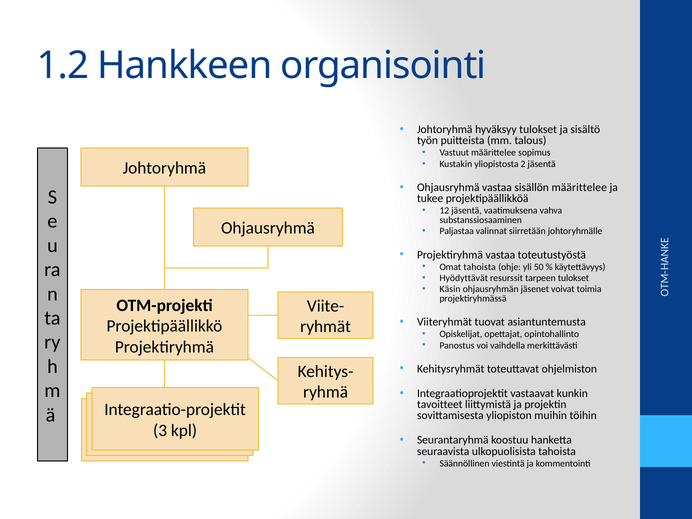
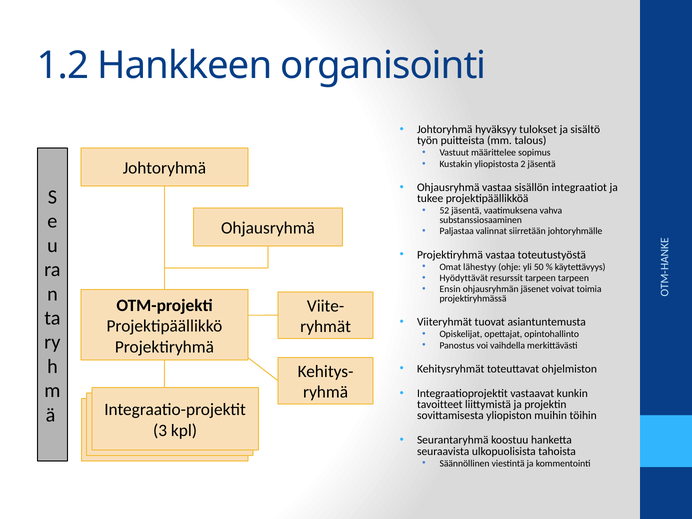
sisällön määrittelee: määrittelee -> integraatiot
12: 12 -> 52
Omat tahoista: tahoista -> lähestyy
tarpeen tulokset: tulokset -> tarpeen
Käsin: Käsin -> Ensin
